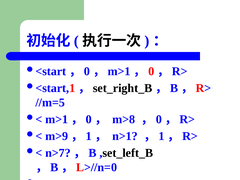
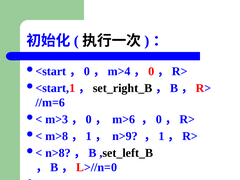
m>1 at (119, 71): m>1 -> m>4
//m=5: //m=5 -> //m=6
m>1 at (57, 119): m>1 -> m>3
m>8: m>8 -> m>6
m>9: m>9 -> m>8
n>1: n>1 -> n>9
n>7: n>7 -> n>8
